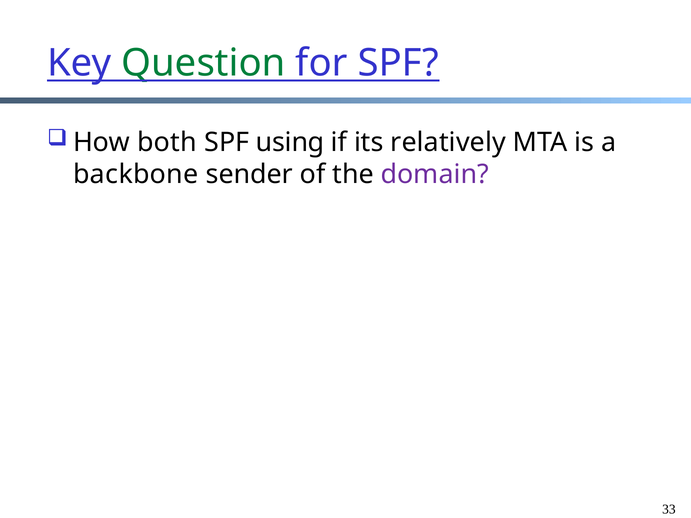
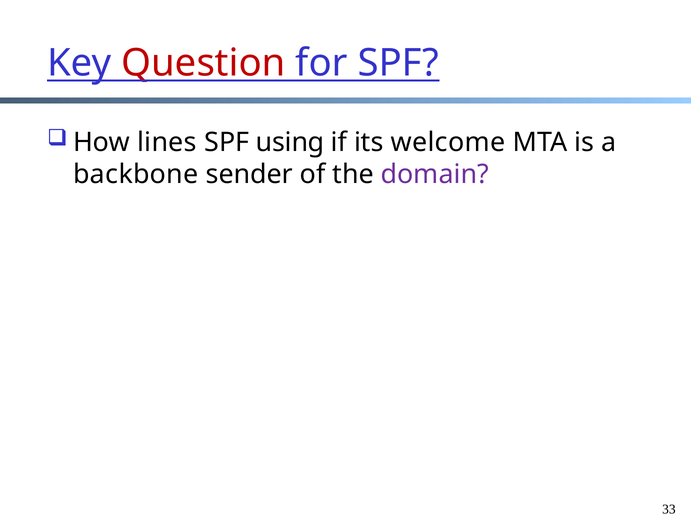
Question colour: green -> red
both: both -> lines
relatively: relatively -> welcome
